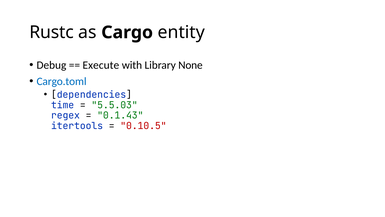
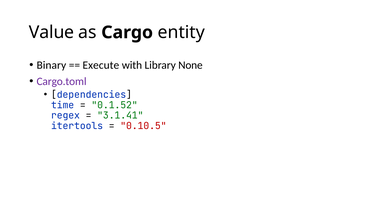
Rustc: Rustc -> Value
Debug: Debug -> Binary
Cargo.toml colour: blue -> purple
5.5.03: 5.5.03 -> 0.1.52
0.1.43: 0.1.43 -> 3.1.41
